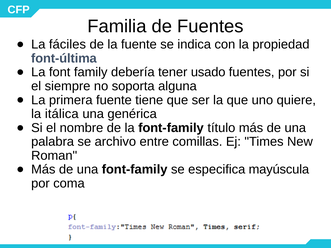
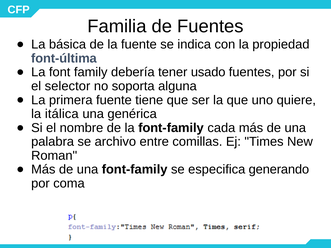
fáciles: fáciles -> básica
siempre: siempre -> selector
título: título -> cada
mayúscula: mayúscula -> generando
